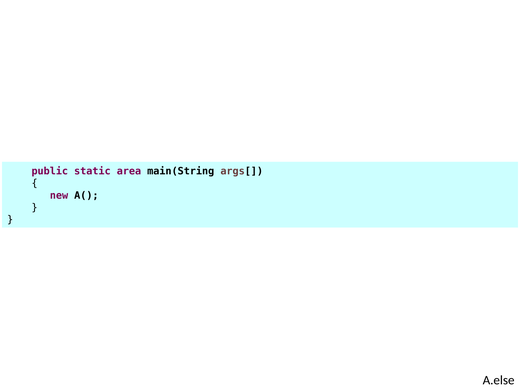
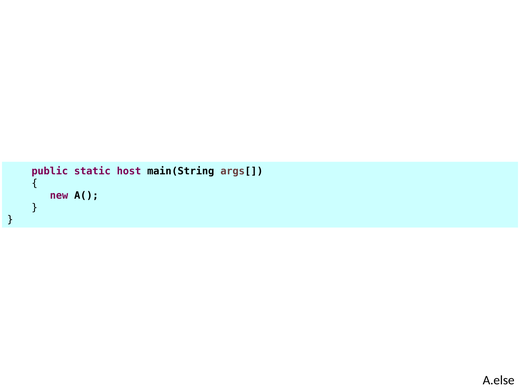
area: area -> host
